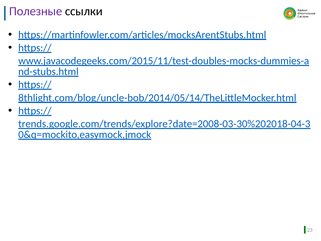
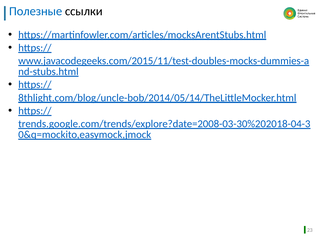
Полезные colour: purple -> blue
